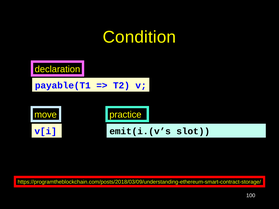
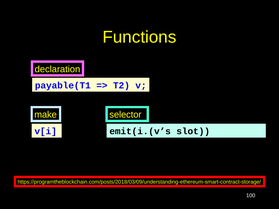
Condition: Condition -> Functions
move: move -> make
practice: practice -> selector
